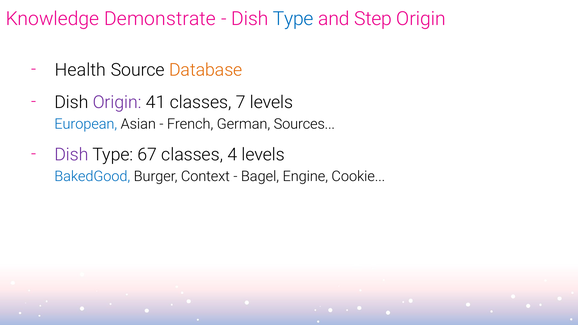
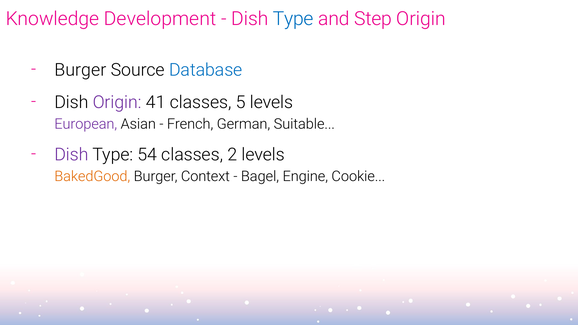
Demonstrate: Demonstrate -> Development
Health at (80, 70): Health -> Burger
Database colour: orange -> blue
7: 7 -> 5
European colour: blue -> purple
Sources: Sources -> Suitable
67: 67 -> 54
4: 4 -> 2
BakedGood colour: blue -> orange
